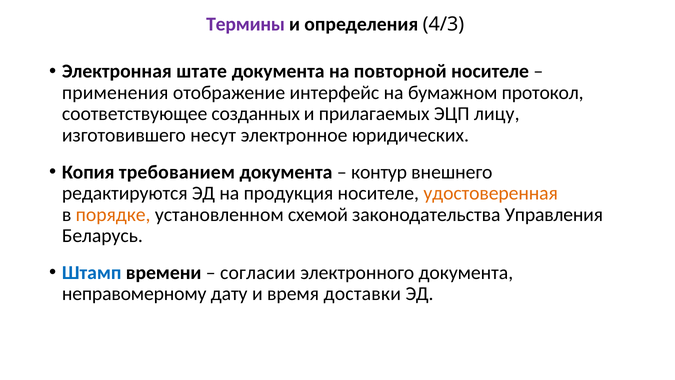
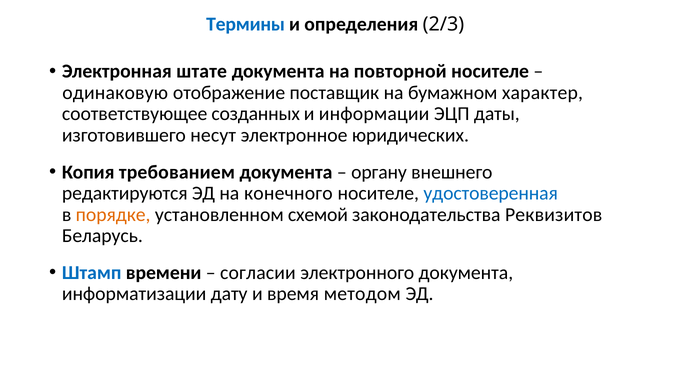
Термины colour: purple -> blue
4/3: 4/3 -> 2/3
применения: применения -> одинаковую
интерфейс: интерфейс -> поставщик
протокол: протокол -> характер
прилагаемых: прилагаемых -> информации
лицу: лицу -> даты
контур: контур -> органу
продукция: продукция -> конечного
удостоверенная colour: orange -> blue
Управления: Управления -> Реквизитов
неправомерному: неправомерному -> информатизации
доставки: доставки -> методом
